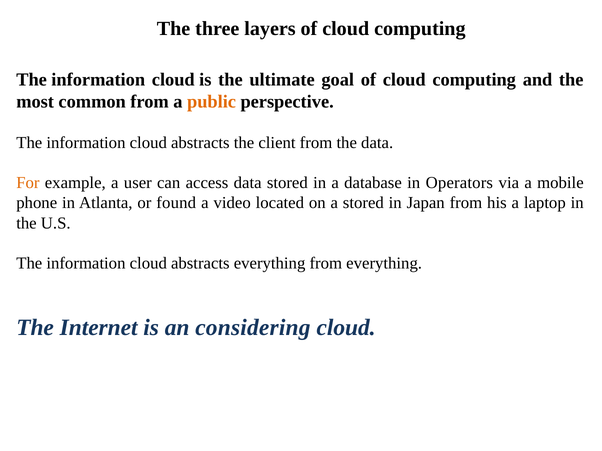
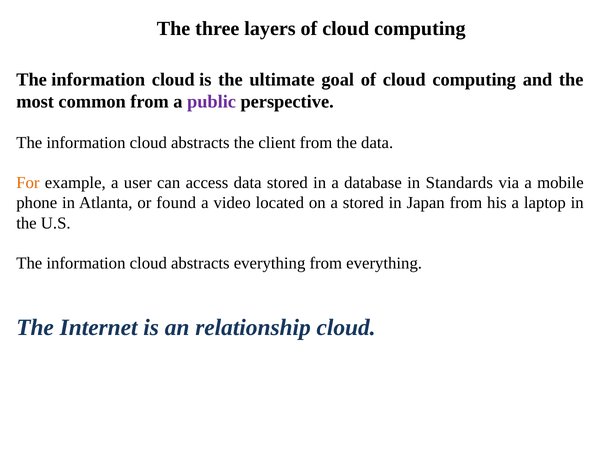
public colour: orange -> purple
Operators: Operators -> Standards
considering: considering -> relationship
